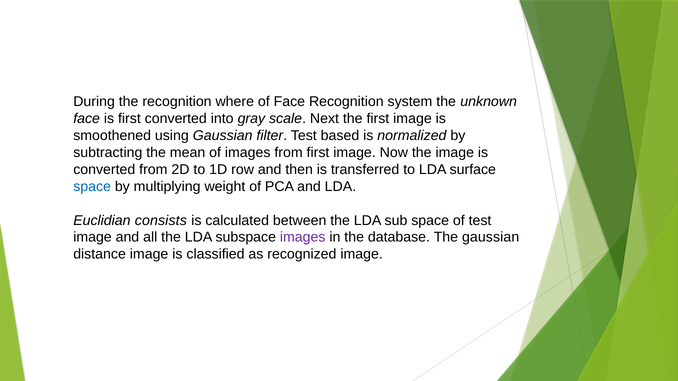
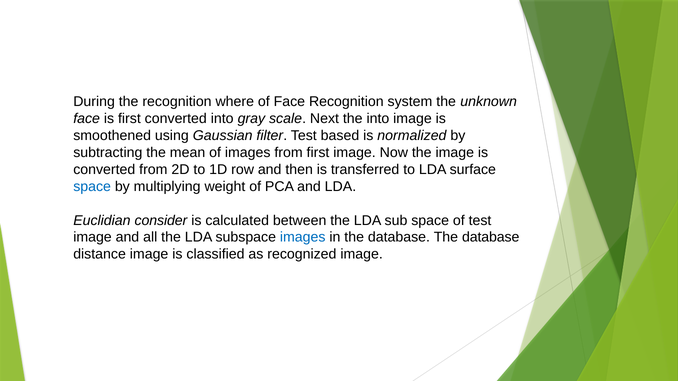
the first: first -> into
consists: consists -> consider
images at (303, 238) colour: purple -> blue
database The gaussian: gaussian -> database
